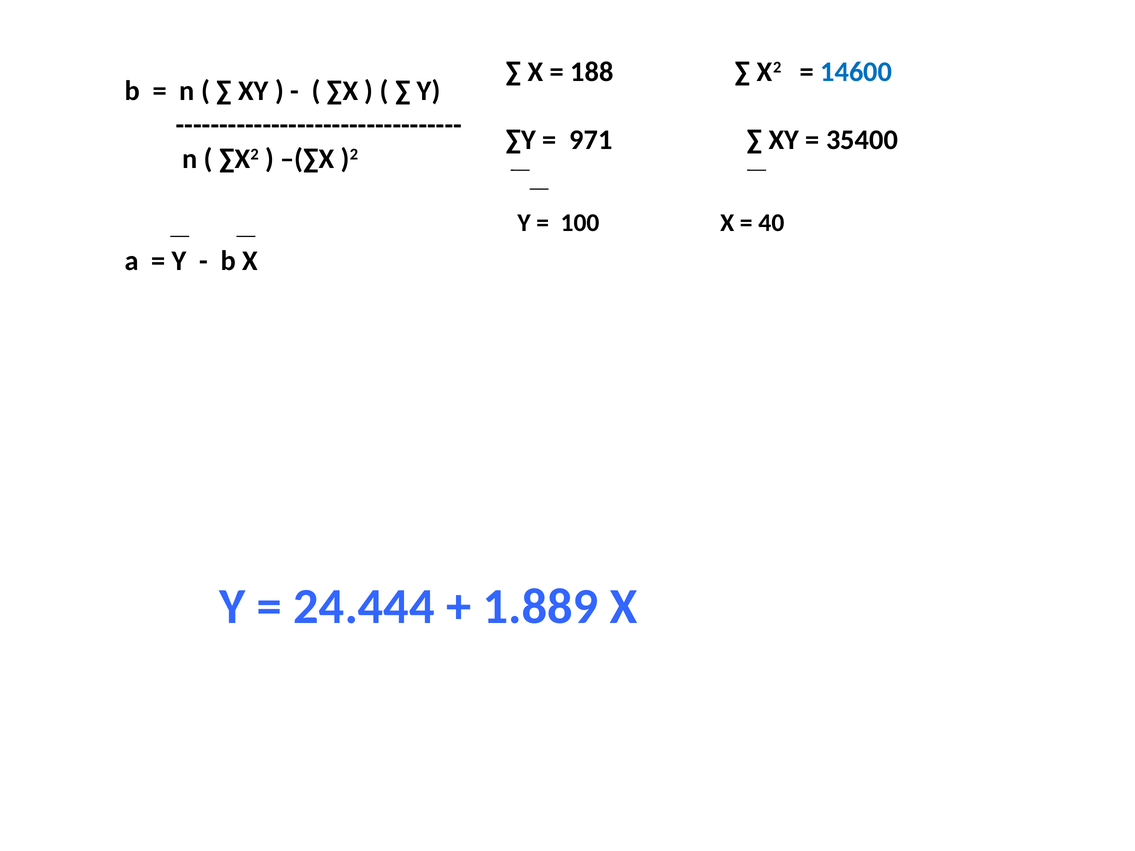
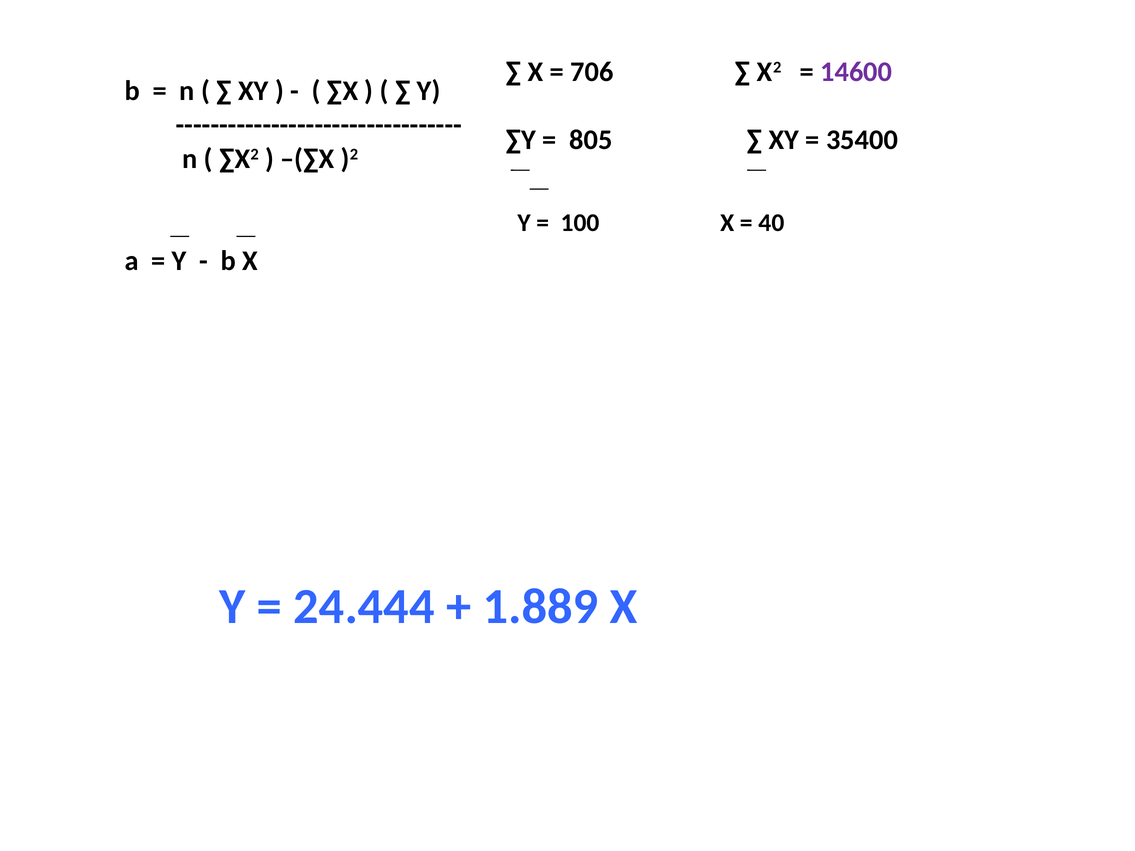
188: 188 -> 706
14600 colour: blue -> purple
971: 971 -> 805
